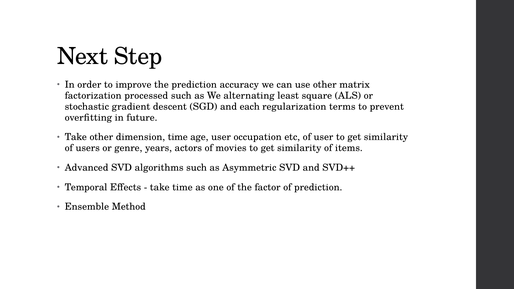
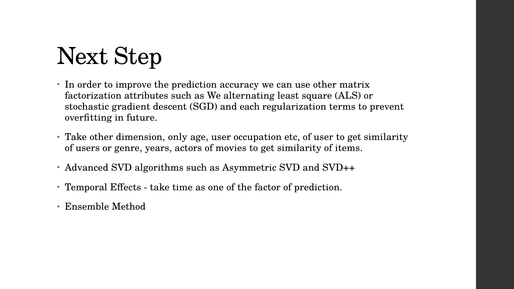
processed: processed -> attributes
dimension time: time -> only
